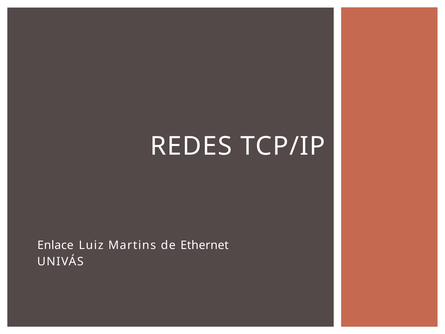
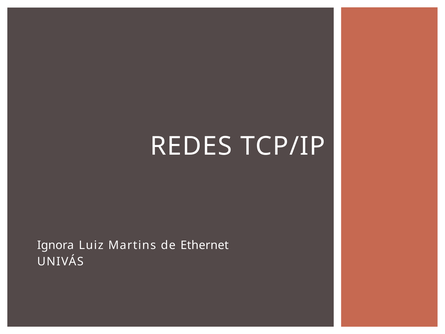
Enlace: Enlace -> Ignora
